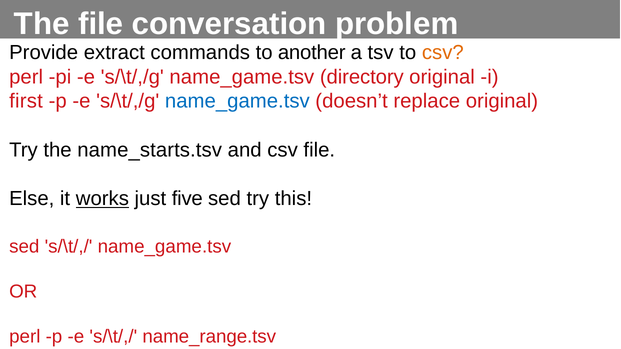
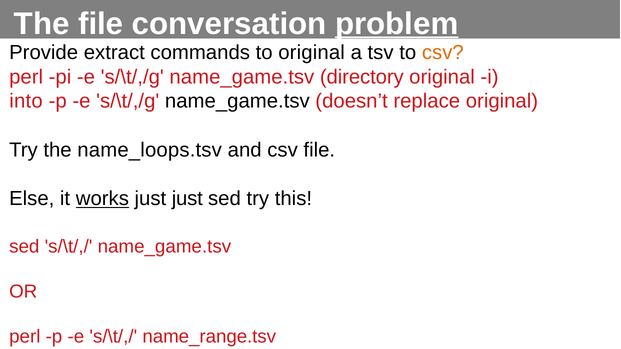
problem underline: none -> present
to another: another -> original
first: first -> into
name_game.tsv at (237, 101) colour: blue -> black
name_starts.tsv: name_starts.tsv -> name_loops.tsv
just five: five -> just
